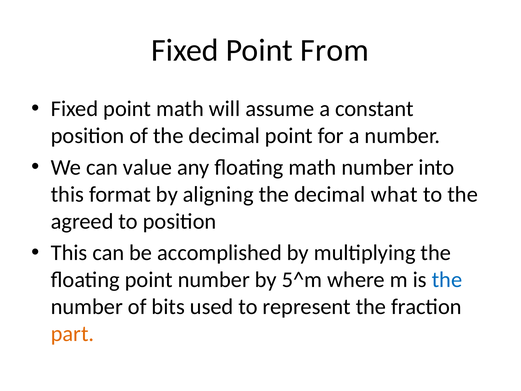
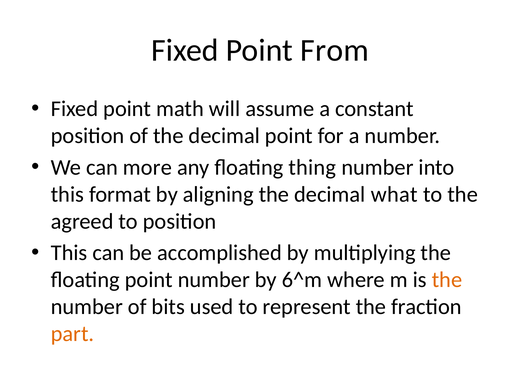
value: value -> more
floating math: math -> thing
5^m: 5^m -> 6^m
the at (447, 280) colour: blue -> orange
